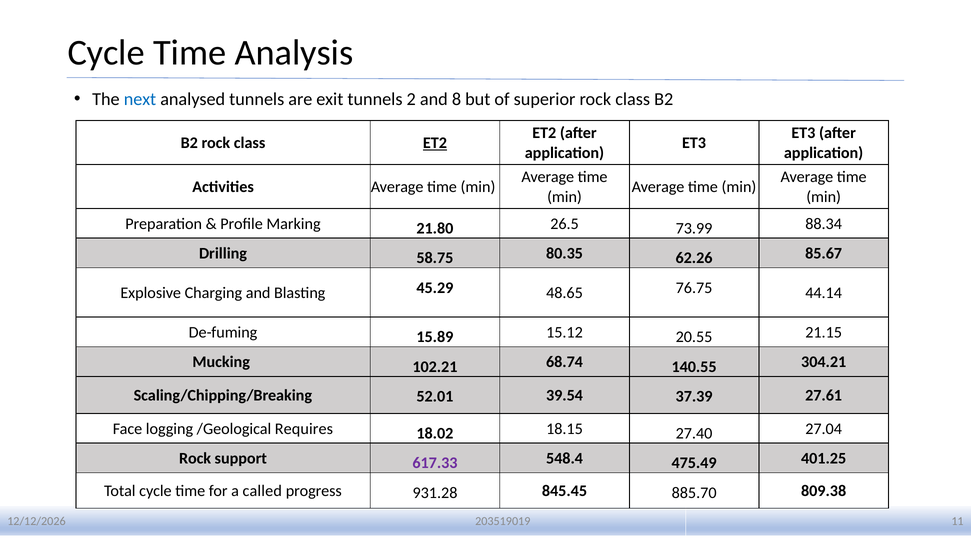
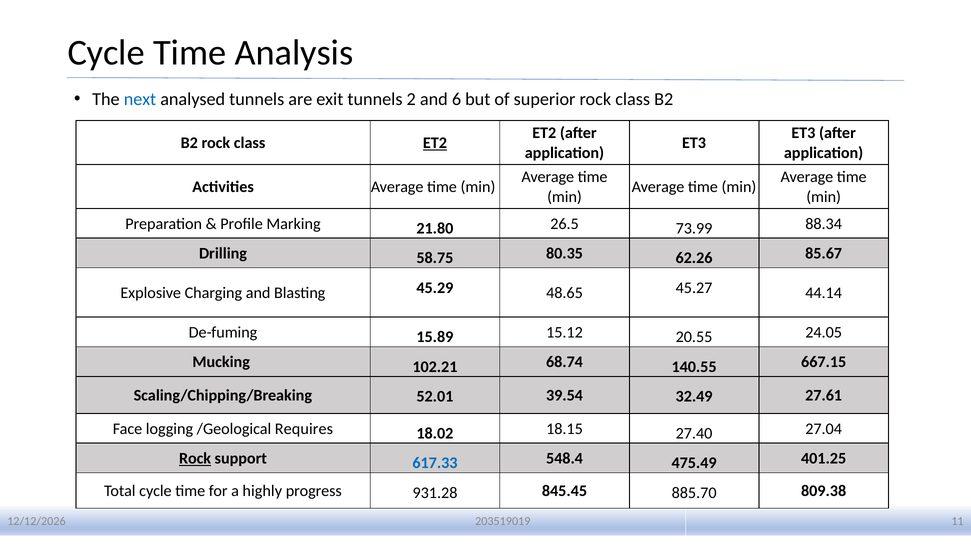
8: 8 -> 6
76.75: 76.75 -> 45.27
21.15: 21.15 -> 24.05
304.21: 304.21 -> 667.15
37.39: 37.39 -> 32.49
Rock at (195, 459) underline: none -> present
617.33 colour: purple -> blue
called: called -> highly
